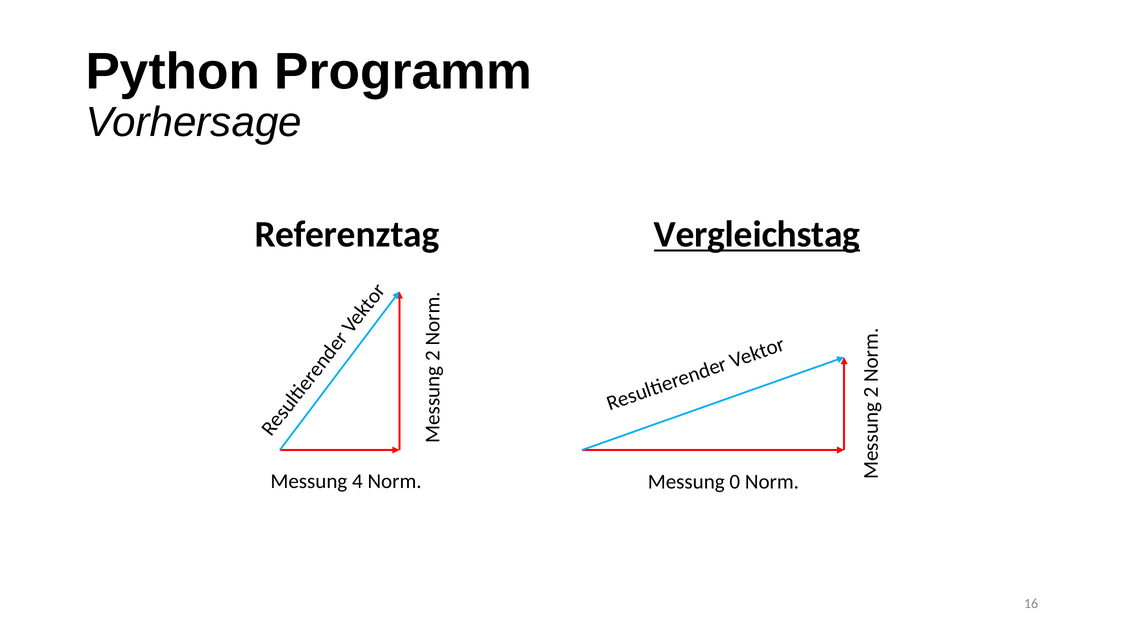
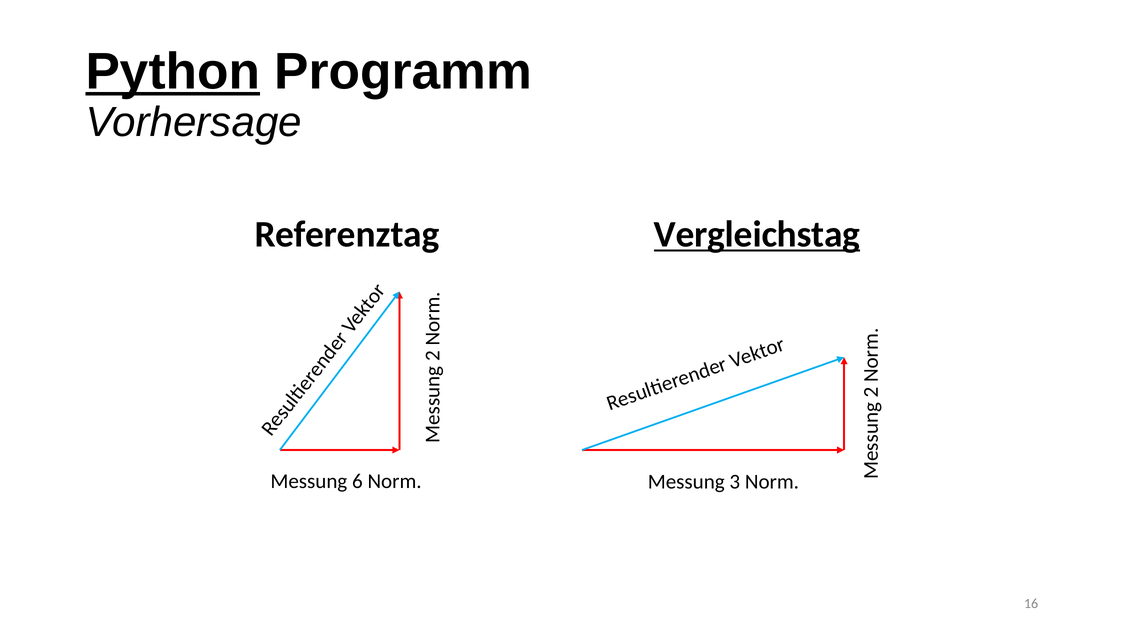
Python underline: none -> present
4: 4 -> 6
0: 0 -> 3
